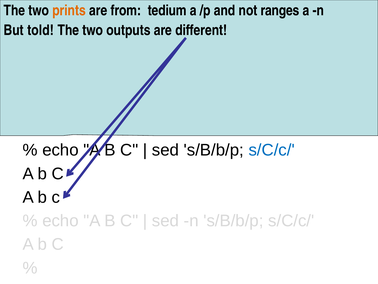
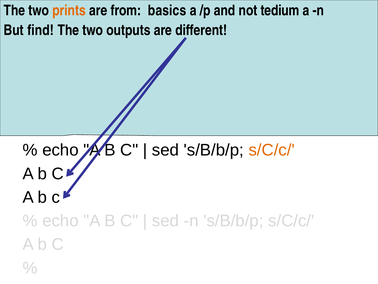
tedium: tedium -> basics
ranges: ranges -> tedium
told: told -> find
s/C/c/ at (272, 150) colour: blue -> orange
